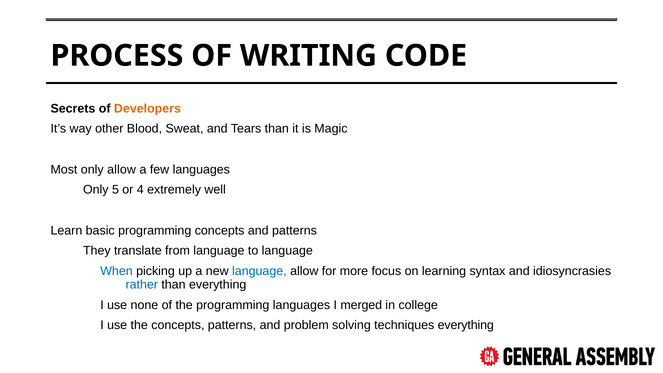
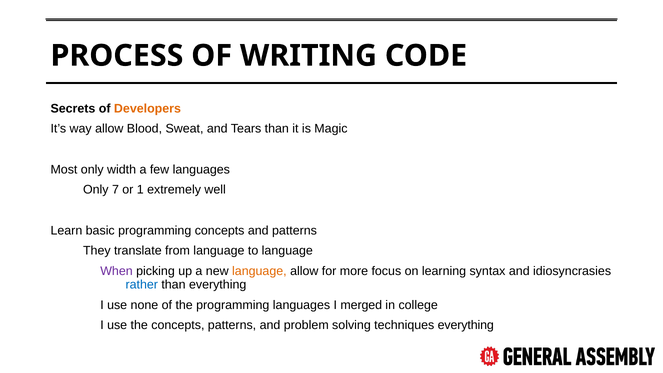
way other: other -> allow
only allow: allow -> width
5: 5 -> 7
4: 4 -> 1
When colour: blue -> purple
language at (259, 271) colour: blue -> orange
